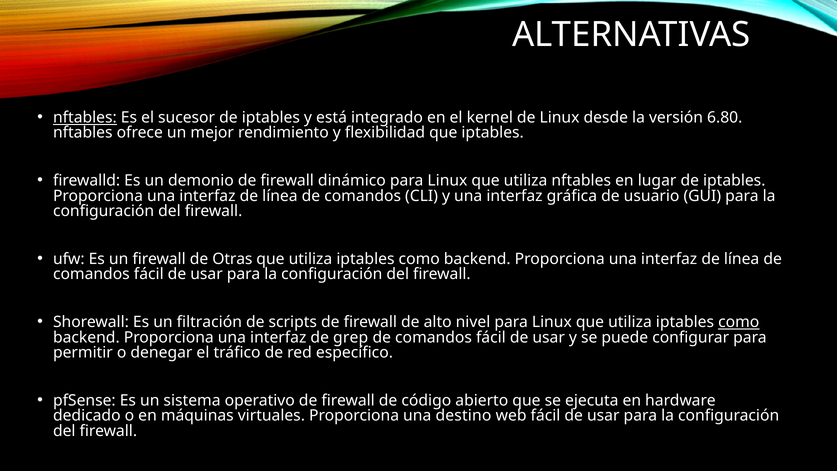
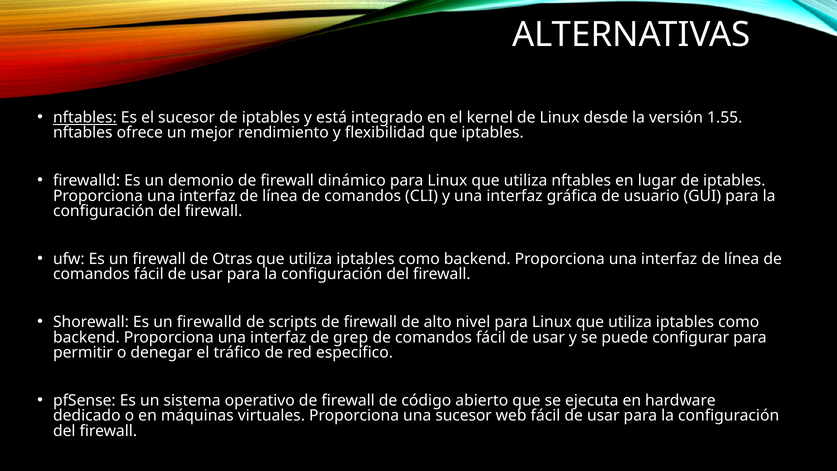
6.80: 6.80 -> 1.55
un filtración: filtración -> firewalld
como at (739, 322) underline: present -> none
una destino: destino -> sucesor
